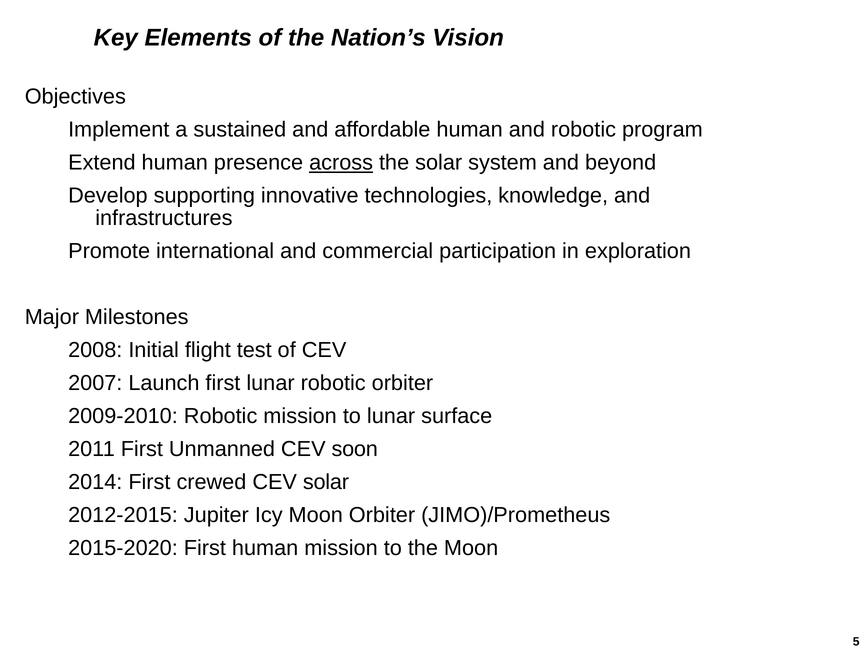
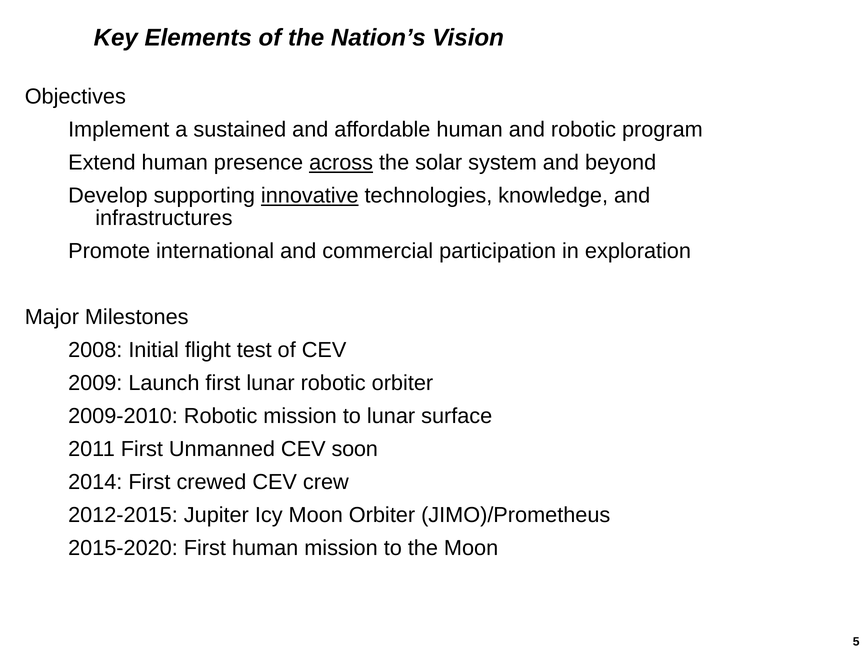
innovative underline: none -> present
2007: 2007 -> 2009
CEV solar: solar -> crew
